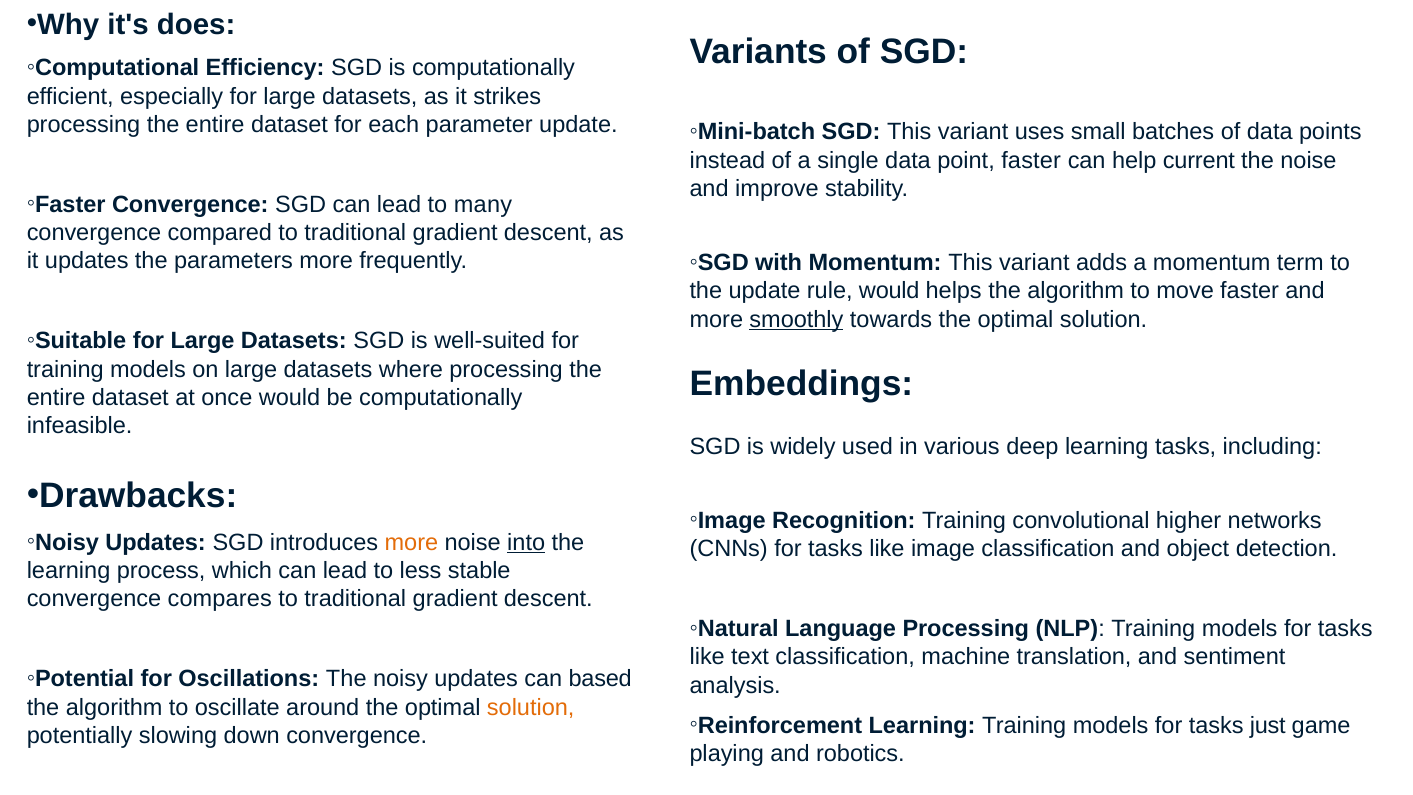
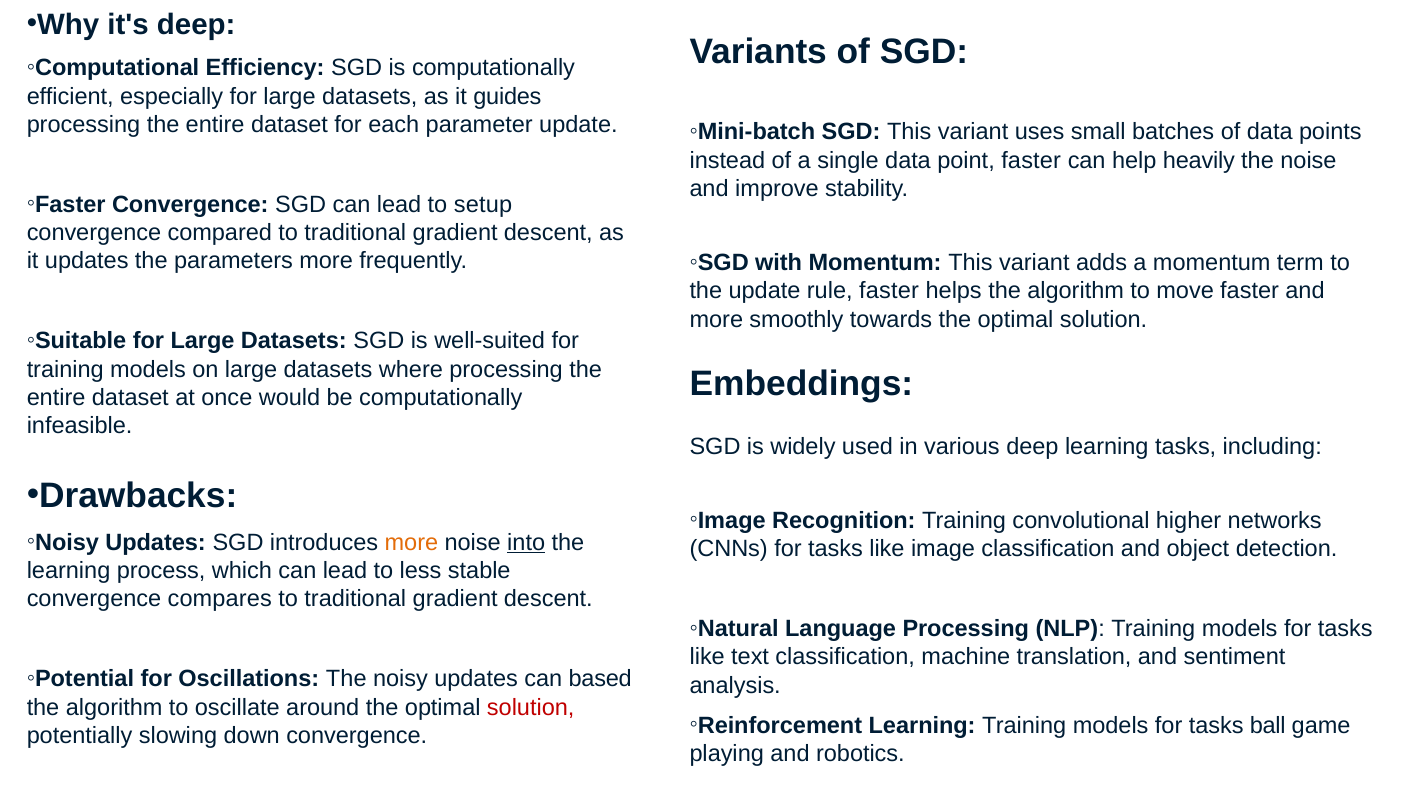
it's does: does -> deep
strikes: strikes -> guides
current: current -> heavily
many: many -> setup
rule would: would -> faster
smoothly underline: present -> none
solution at (531, 707) colour: orange -> red
just: just -> ball
